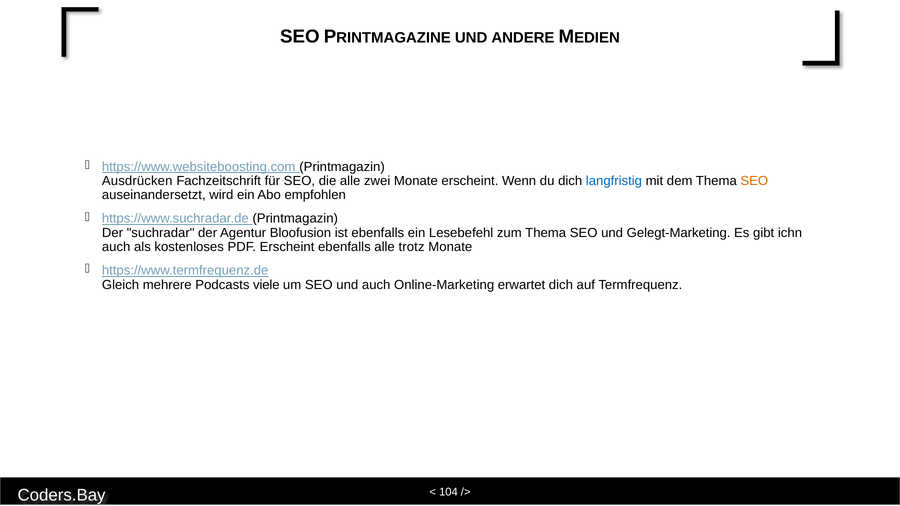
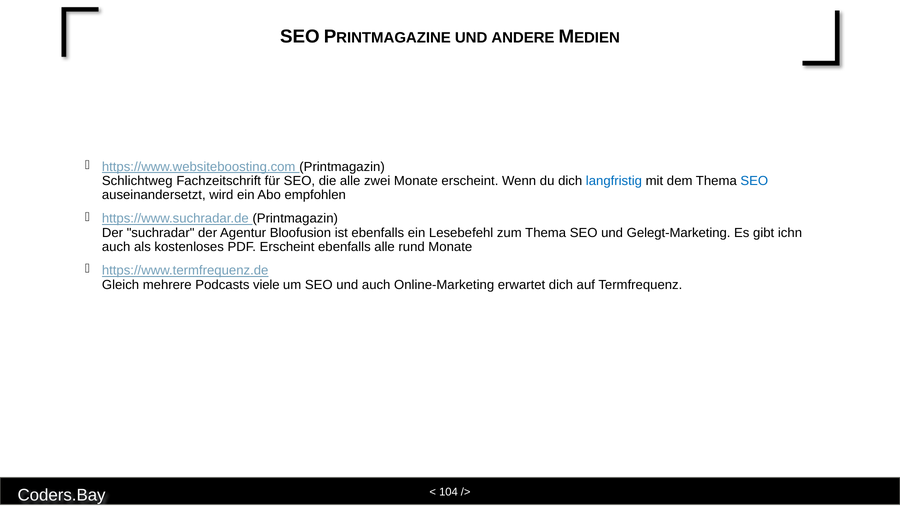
Ausdrücken: Ausdrücken -> Schlichtweg
SEO at (754, 181) colour: orange -> blue
trotz: trotz -> rund
